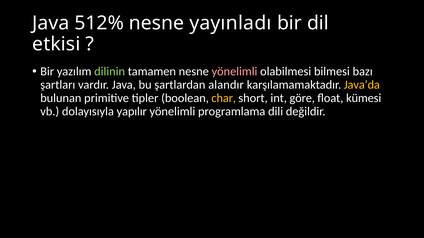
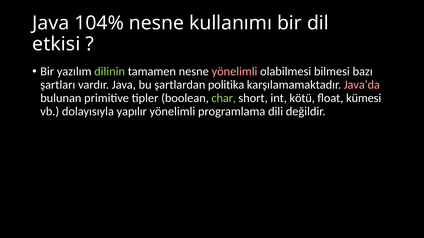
512%: 512% -> 104%
yayınladı: yayınladı -> kullanımı
alandır: alandır -> politika
Java’da colour: yellow -> pink
char colour: yellow -> light green
göre: göre -> kötü
